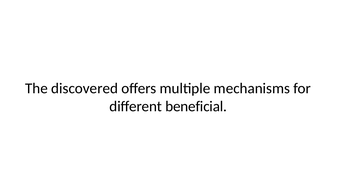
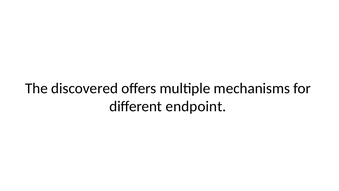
beneficial: beneficial -> endpoint
